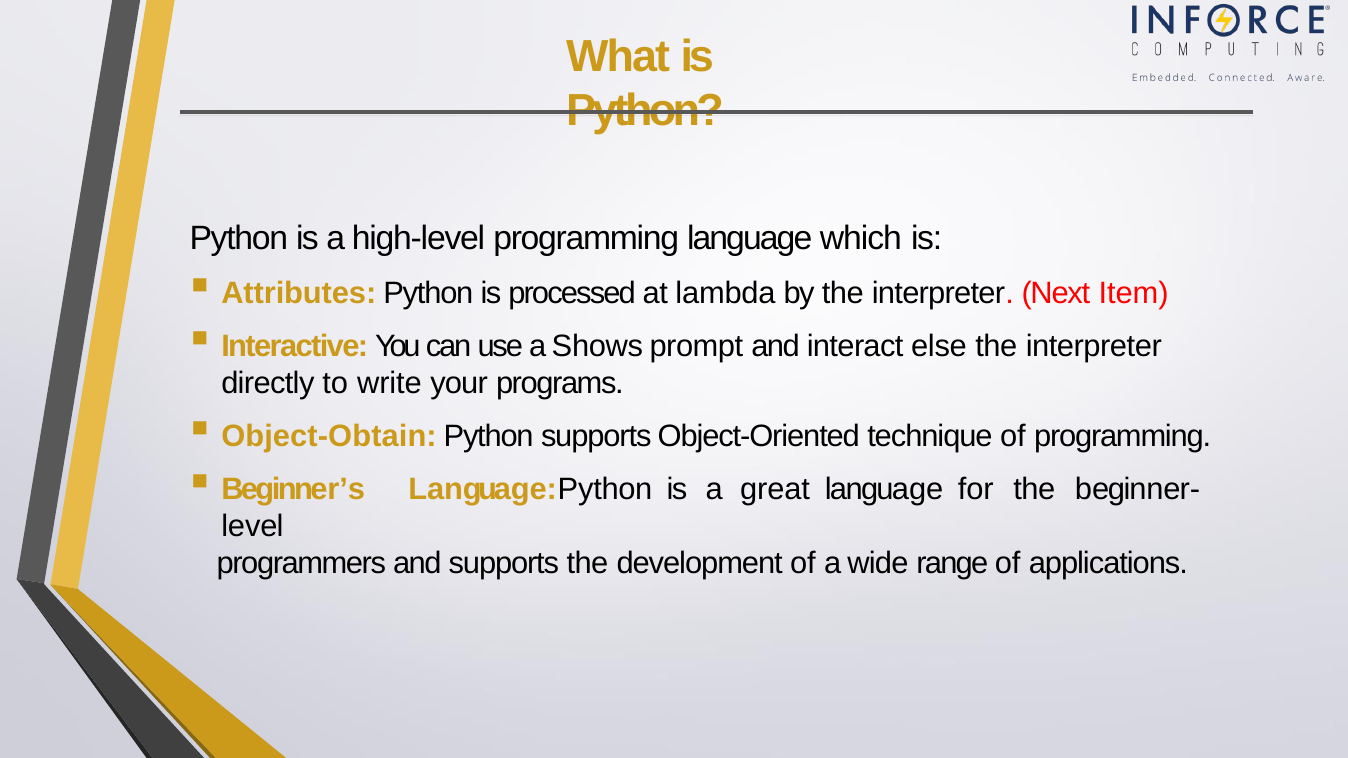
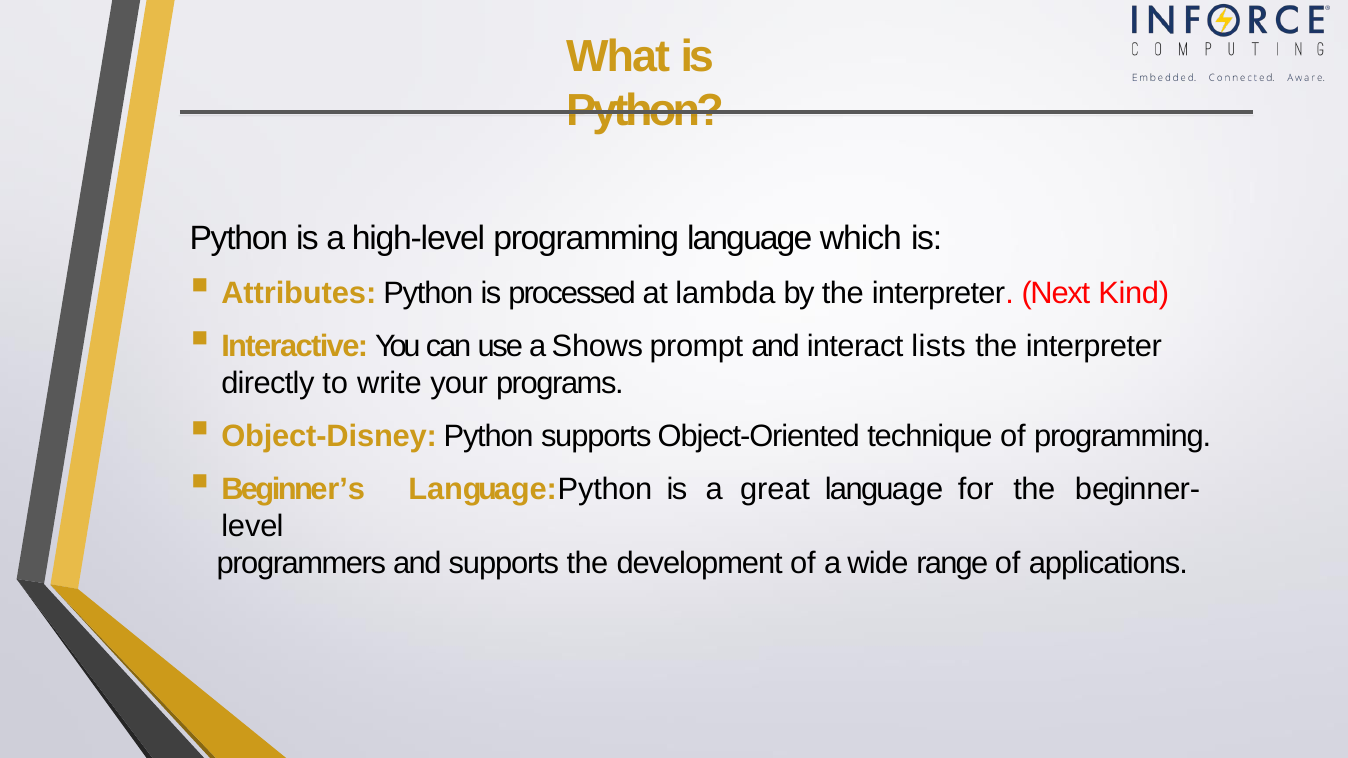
Item: Item -> Kind
else: else -> lists
Object-Obtain: Object-Obtain -> Object-Disney
